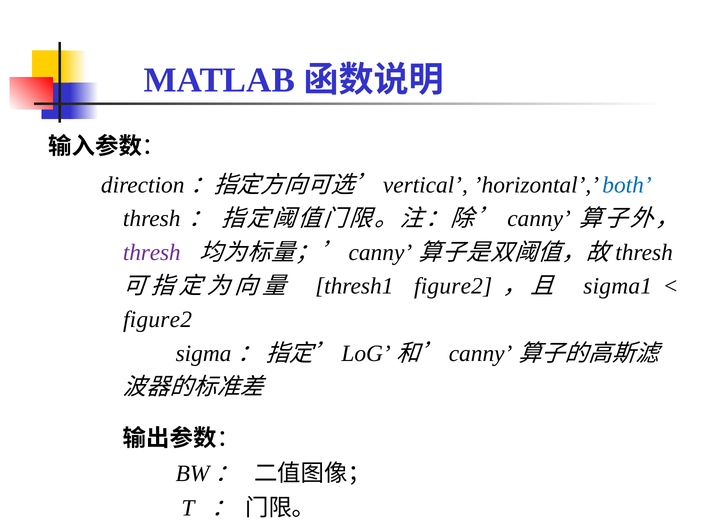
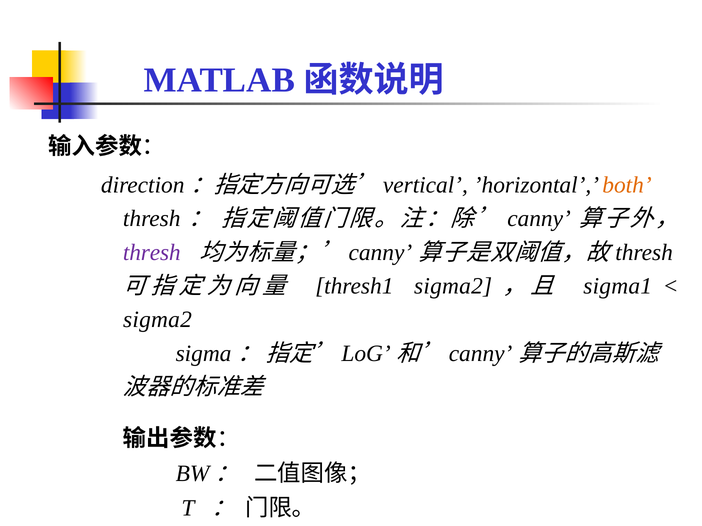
both colour: blue -> orange
thresh1 figure2: figure2 -> sigma2
figure2 at (157, 320): figure2 -> sigma2
